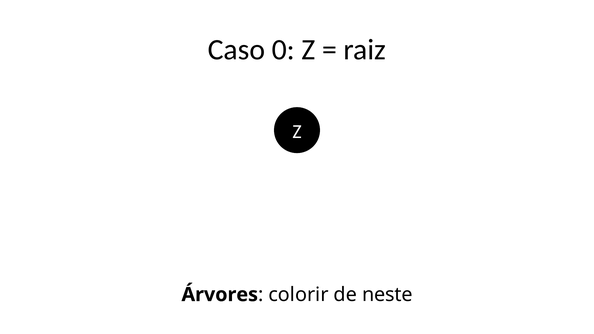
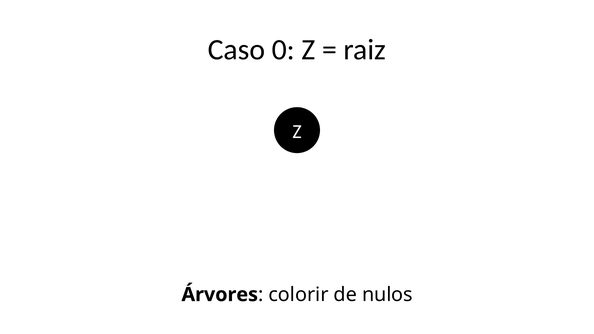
neste: neste -> nulos
